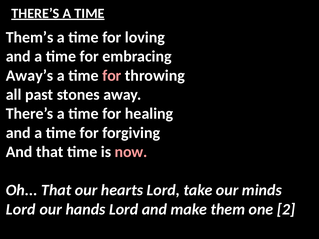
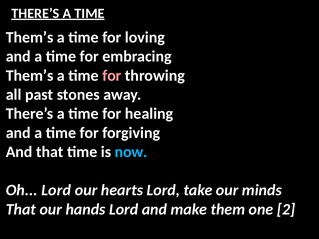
Away’s at (30, 76): Away’s -> Them’s
now colour: pink -> light blue
Oh That: That -> Lord
Lord at (21, 210): Lord -> That
